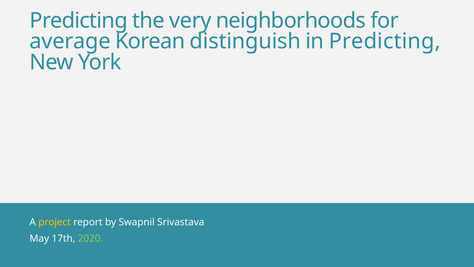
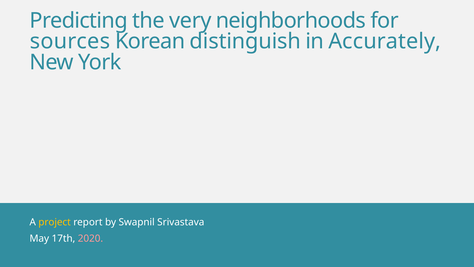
average: average -> sources
in Predicting: Predicting -> Accurately
2020 colour: light green -> pink
